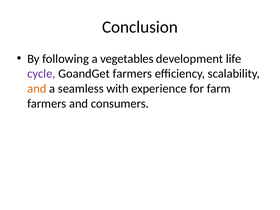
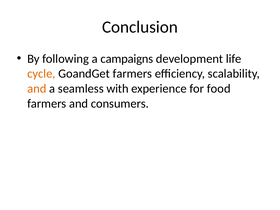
vegetables: vegetables -> campaigns
cycle colour: purple -> orange
farm: farm -> food
